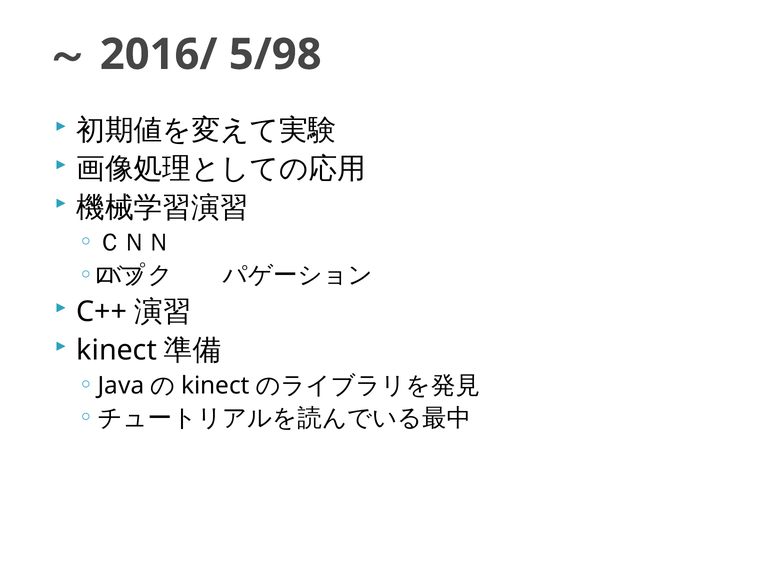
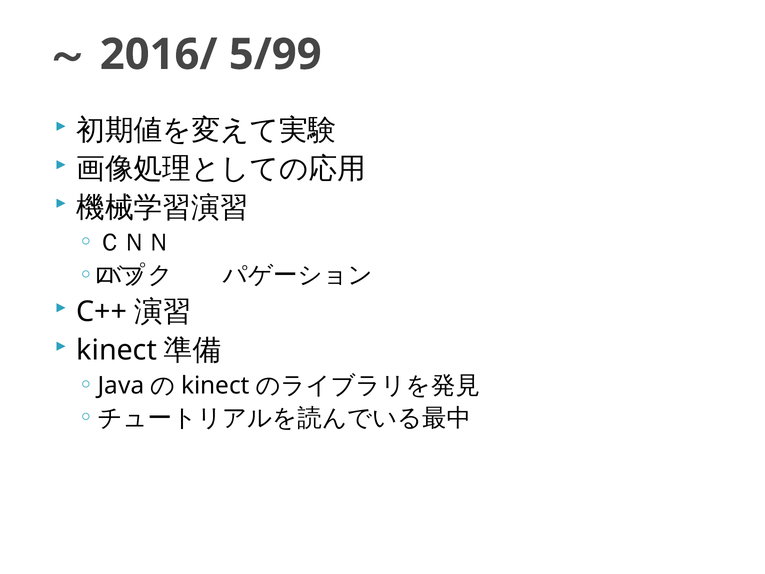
5/98: 5/98 -> 5/99
